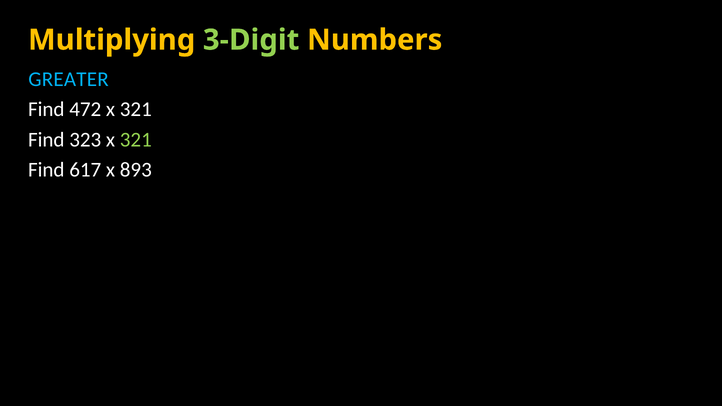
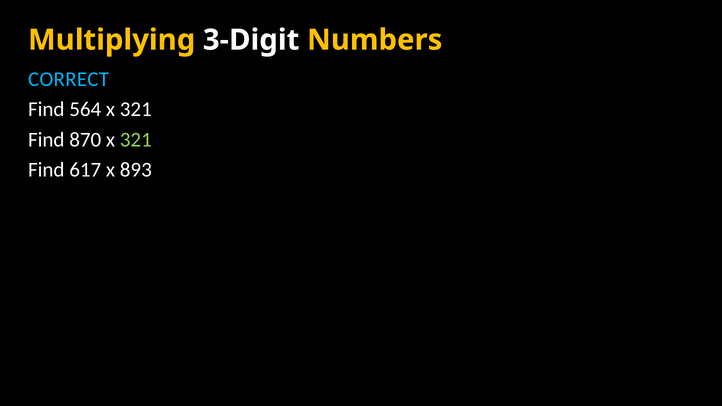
3-Digit colour: light green -> white
GREATER: GREATER -> CORRECT
472: 472 -> 564
323: 323 -> 870
